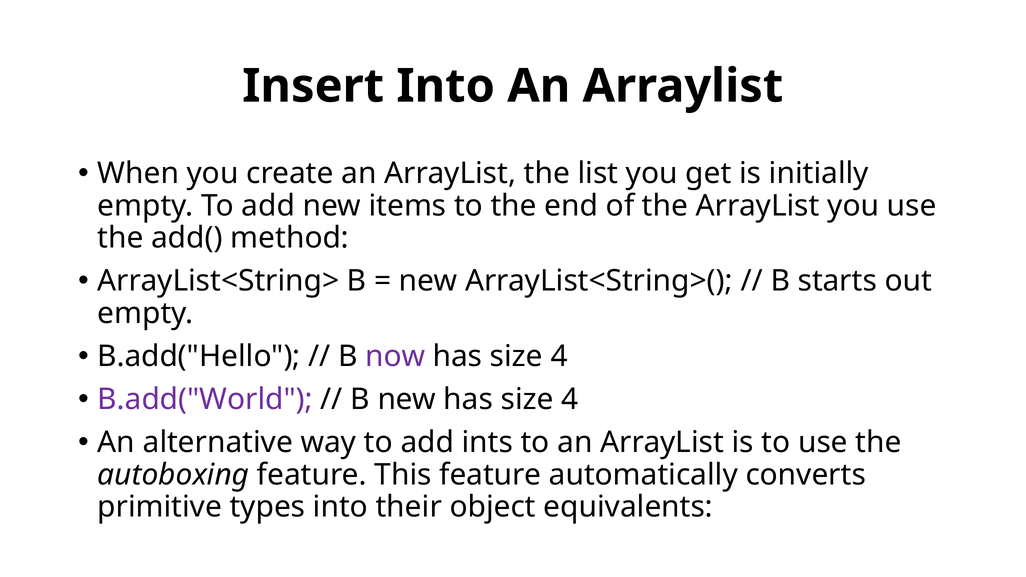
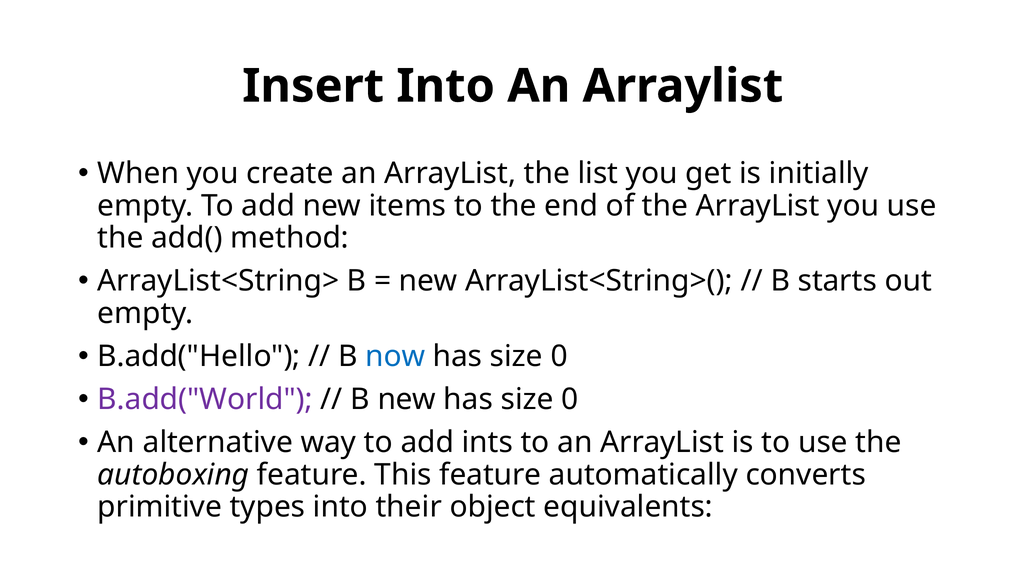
now colour: purple -> blue
4 at (559, 356): 4 -> 0
new has size 4: 4 -> 0
